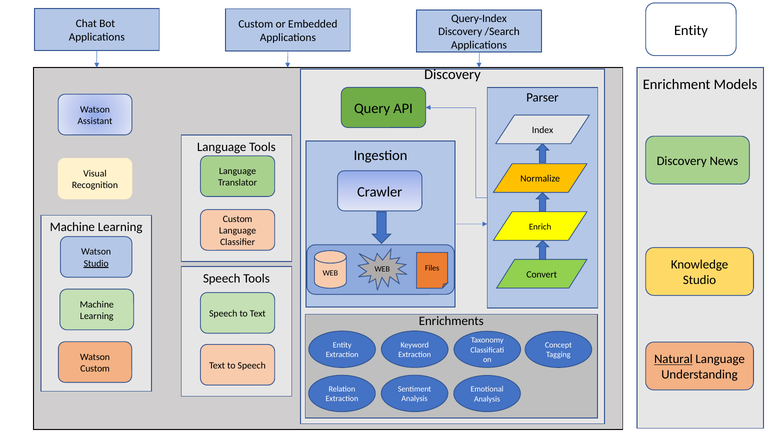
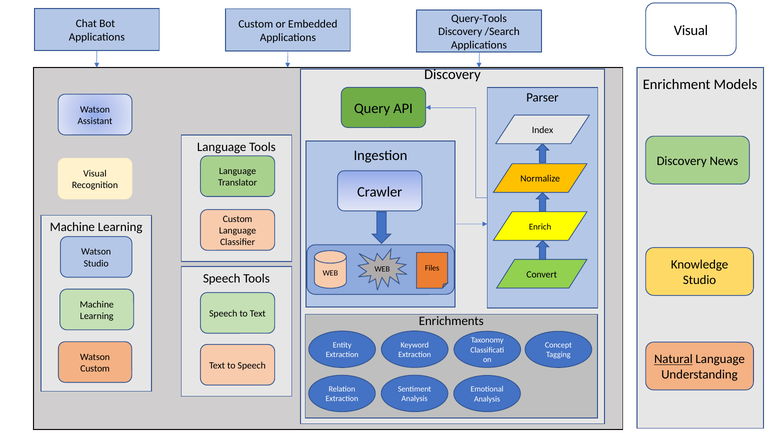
Query-Index: Query-Index -> Query-Tools
Entity at (691, 30): Entity -> Visual
Studio at (96, 263) underline: present -> none
